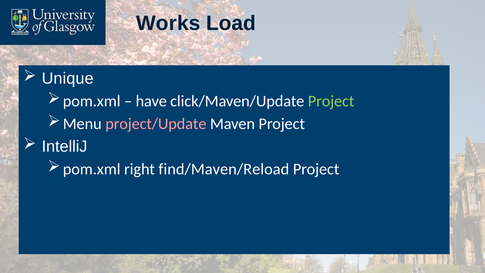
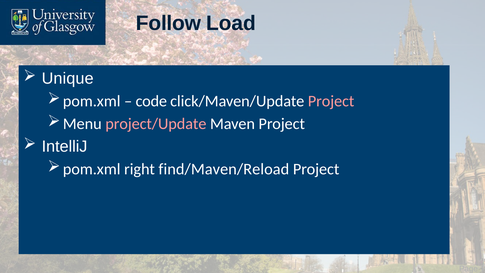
Works: Works -> Follow
have: have -> code
Project at (331, 101) colour: light green -> pink
